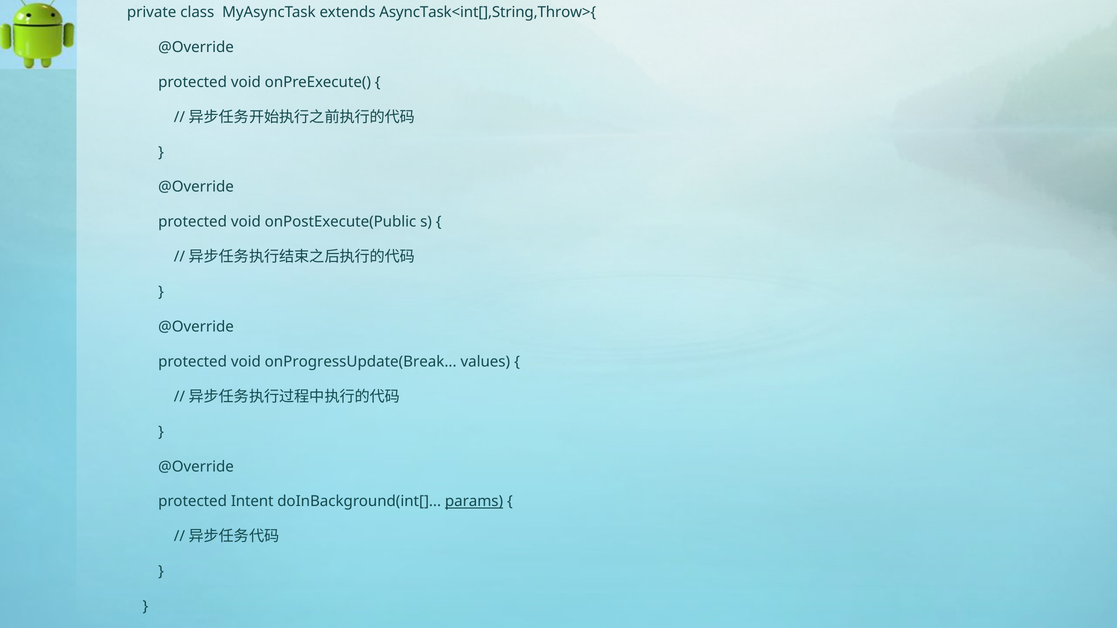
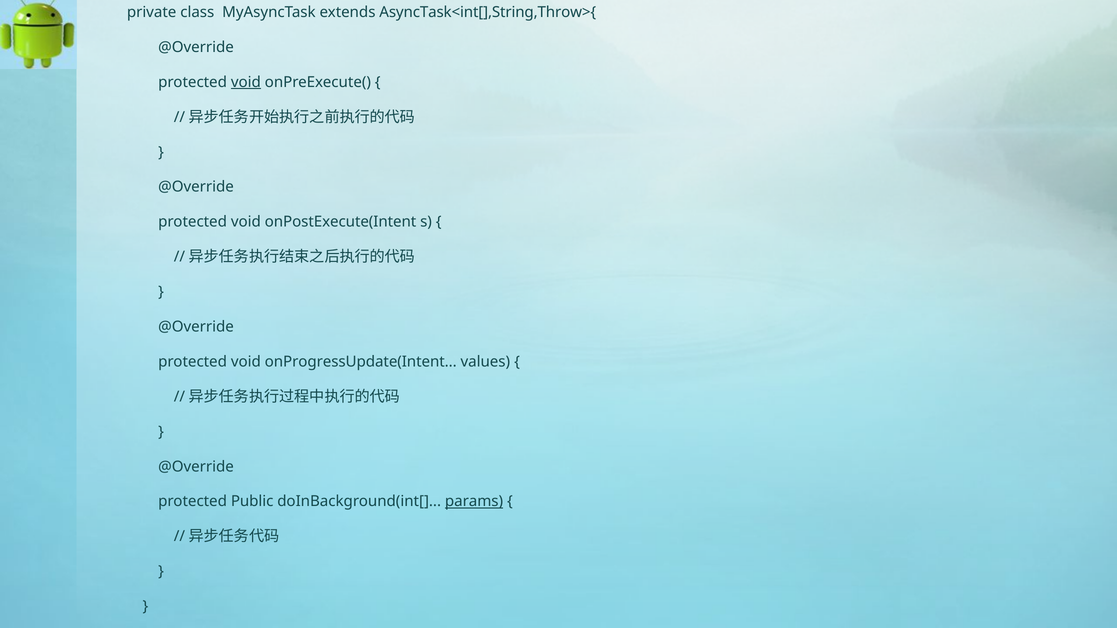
void at (246, 82) underline: none -> present
onPostExecute(Public: onPostExecute(Public -> onPostExecute(Intent
onProgressUpdate(Break: onProgressUpdate(Break -> onProgressUpdate(Intent
Intent: Intent -> Public
